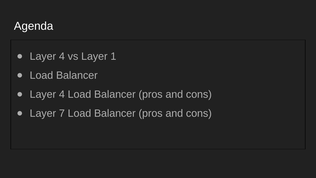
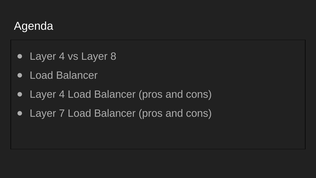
1: 1 -> 8
